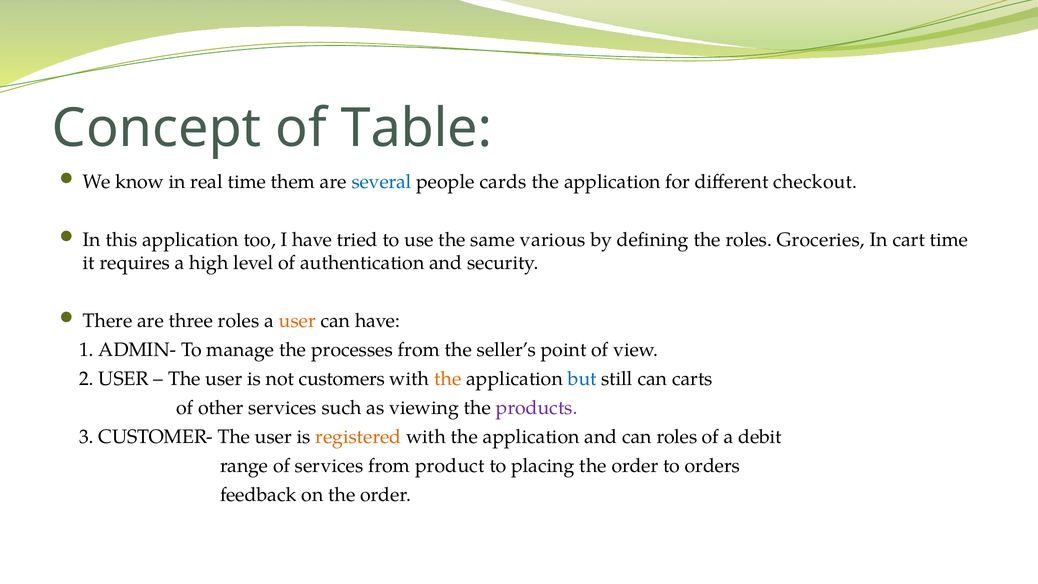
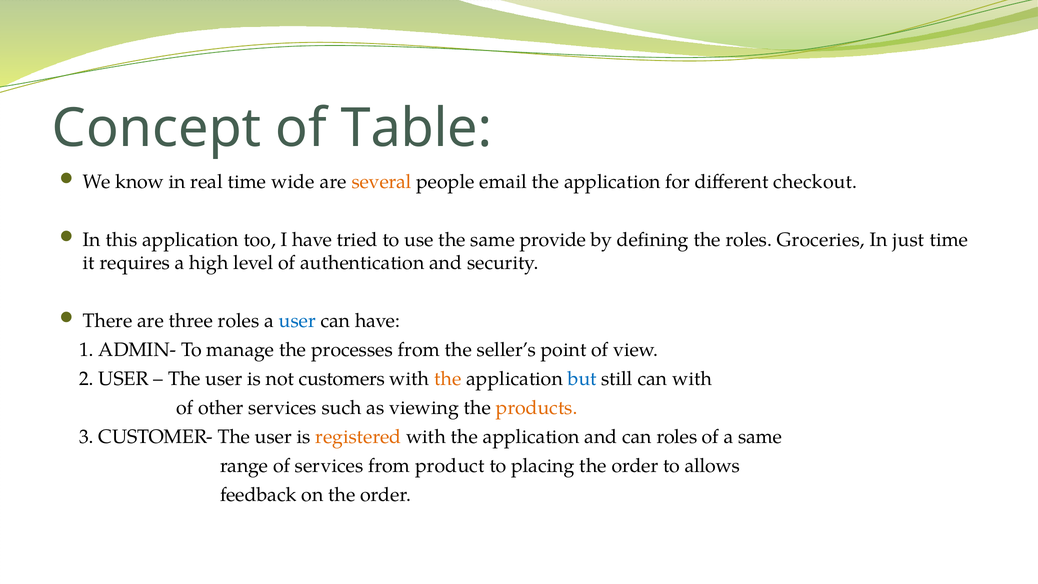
them: them -> wide
several colour: blue -> orange
cards: cards -> email
various: various -> provide
cart: cart -> just
user at (297, 321) colour: orange -> blue
can carts: carts -> with
products colour: purple -> orange
a debit: debit -> same
orders: orders -> allows
